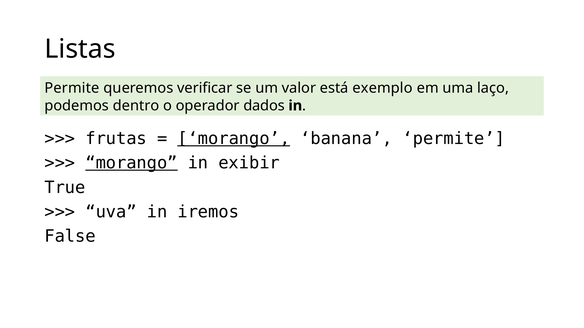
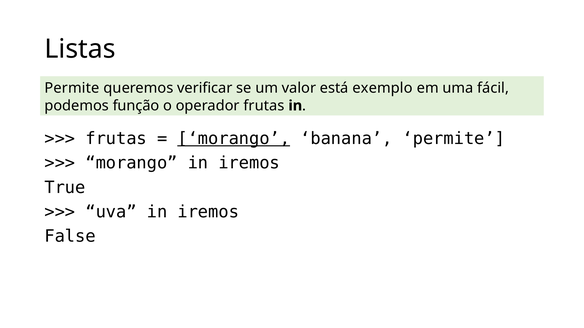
laço: laço -> fácil
dentro: dentro -> função
operador dados: dados -> frutas
morango at (132, 163) underline: present -> none
exibir at (249, 163): exibir -> iremos
